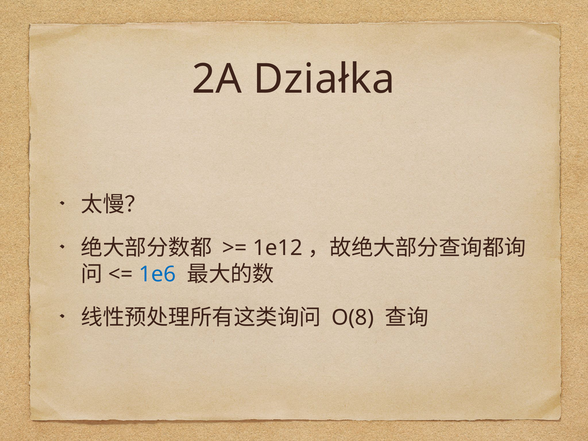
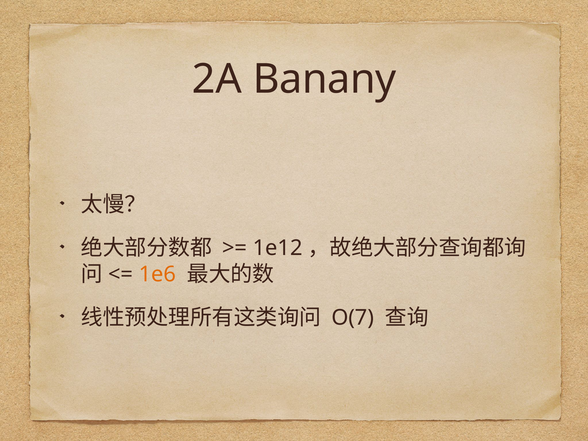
Działka: Działka -> Banany
1e6 colour: blue -> orange
O(8: O(8 -> O(7
